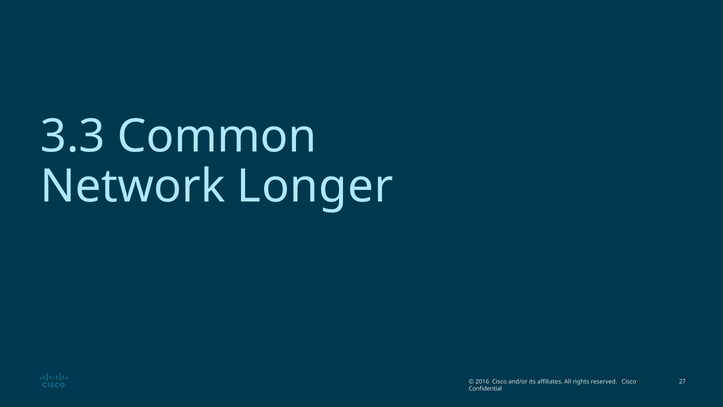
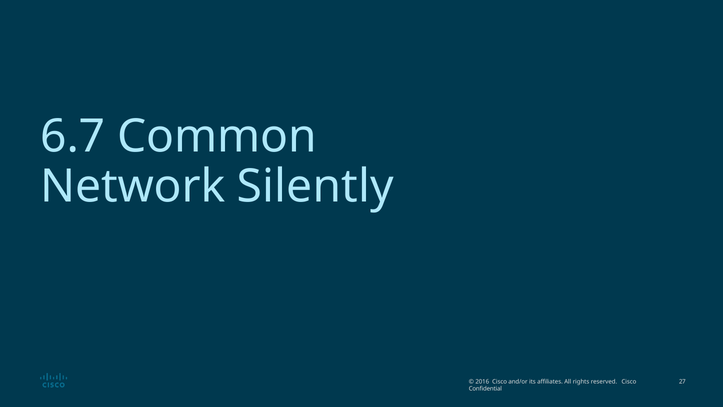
3.3: 3.3 -> 6.7
Longer: Longer -> Silently
